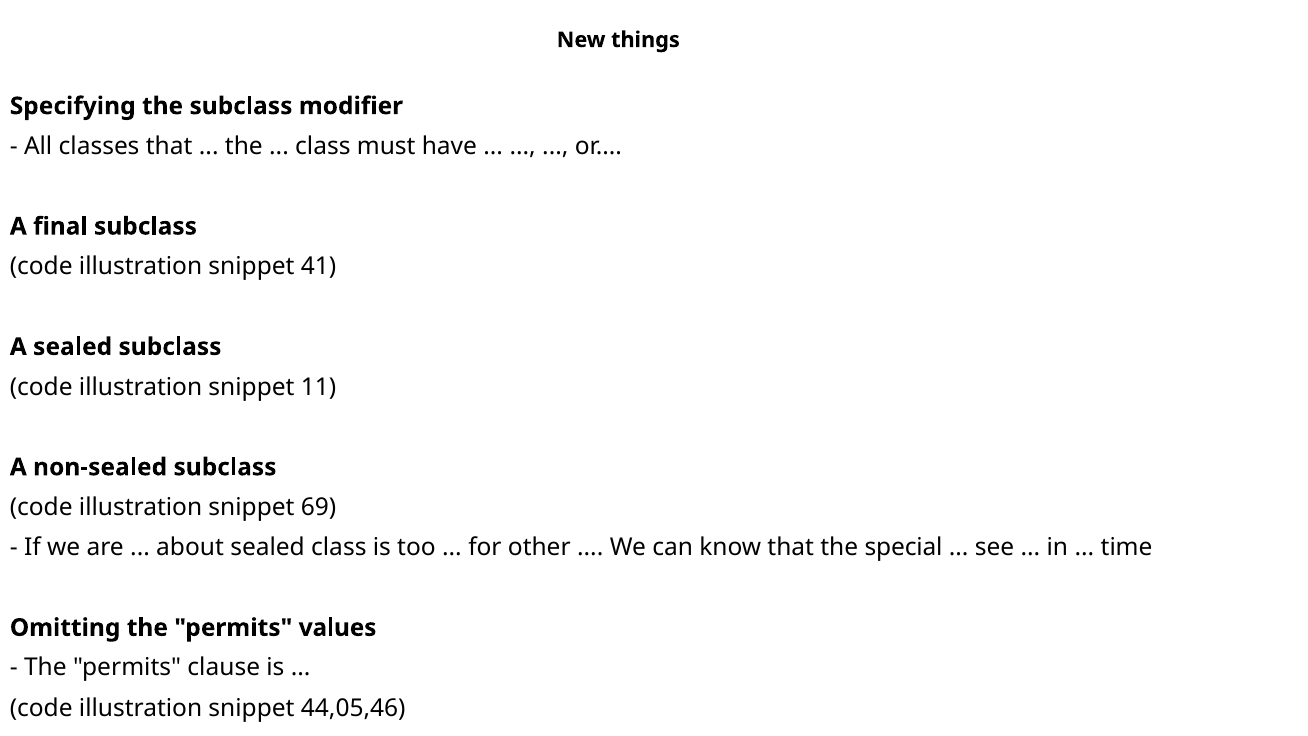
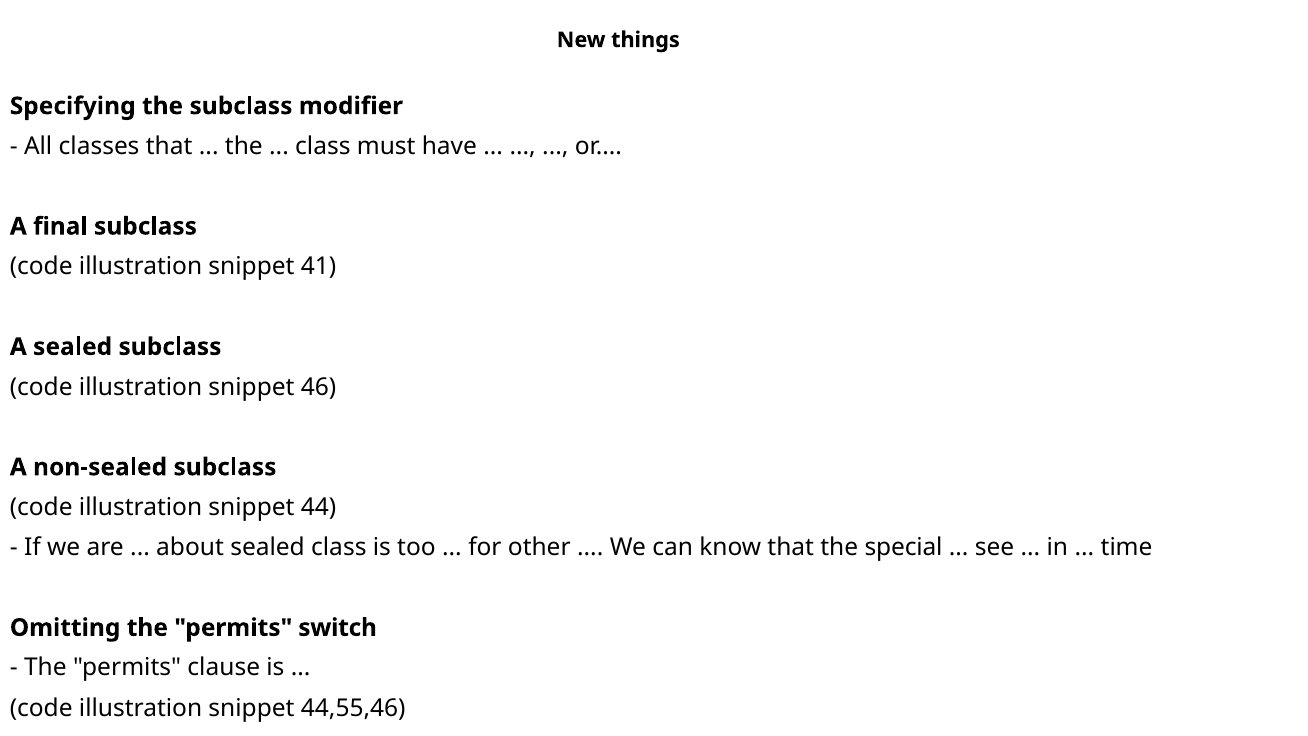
11: 11 -> 46
69: 69 -> 44
values: values -> switch
44,05,46: 44,05,46 -> 44,55,46
